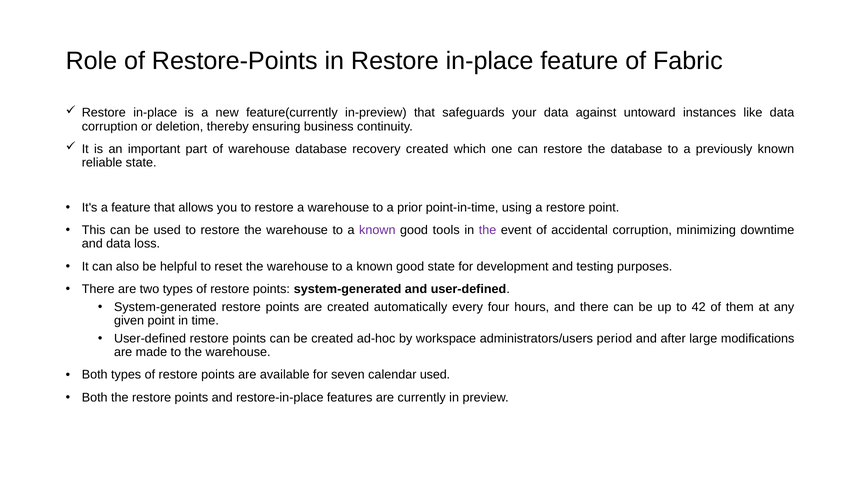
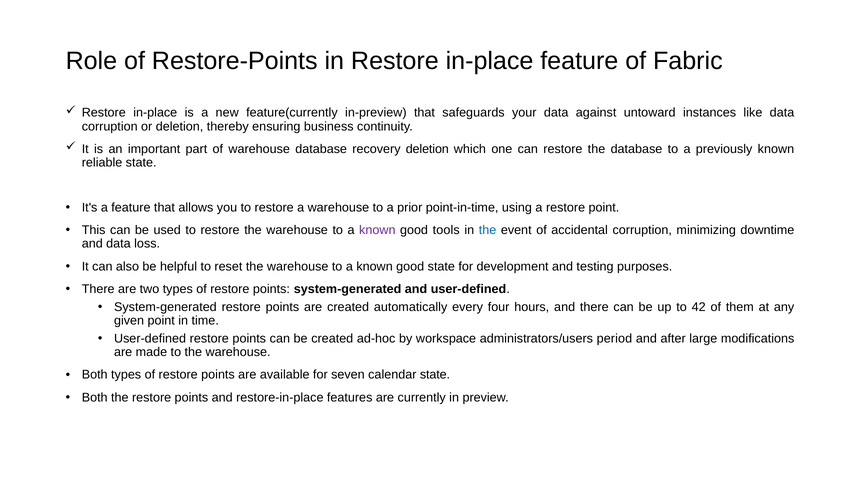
recovery created: created -> deletion
the at (488, 230) colour: purple -> blue
calendar used: used -> state
